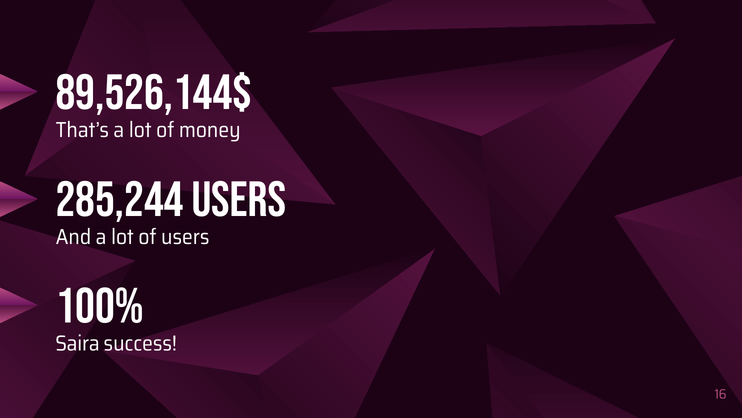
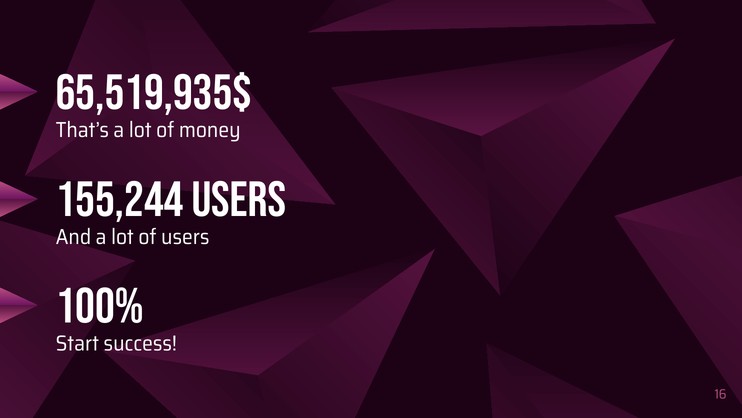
89,526,144$: 89,526,144$ -> 65,519,935$
285,244: 285,244 -> 155,244
Saira: Saira -> Start
